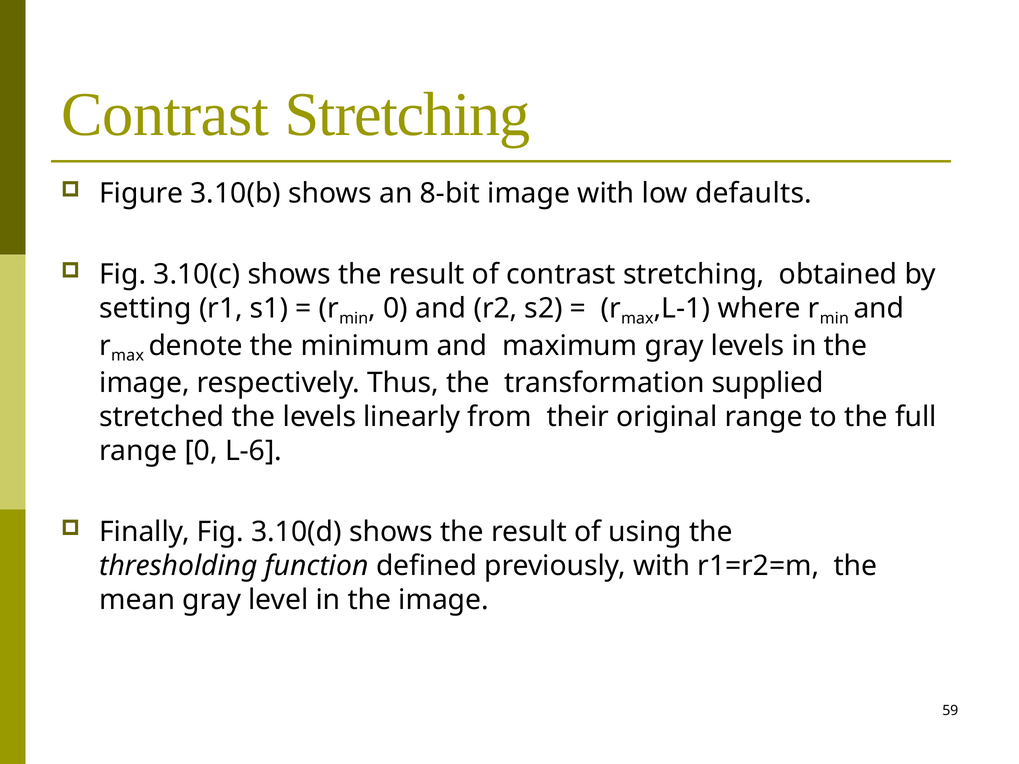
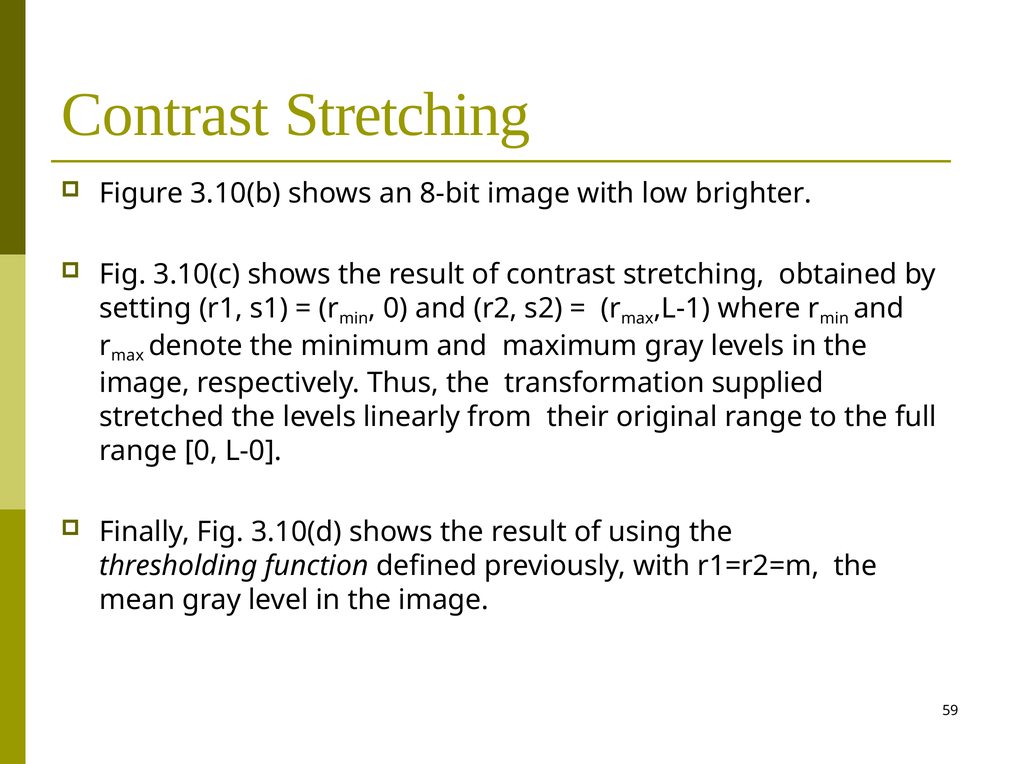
defaults: defaults -> brighter
L-6: L-6 -> L-0
